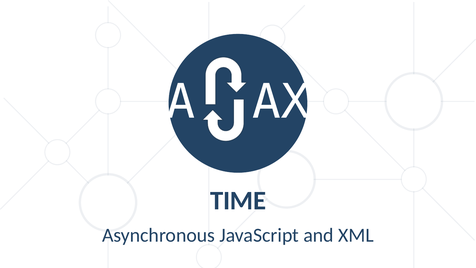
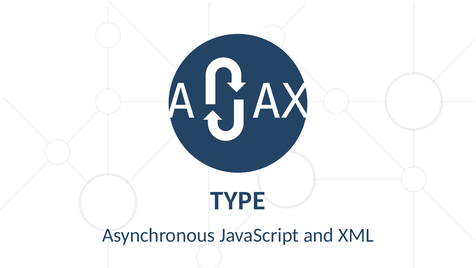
TIME: TIME -> TYPE
